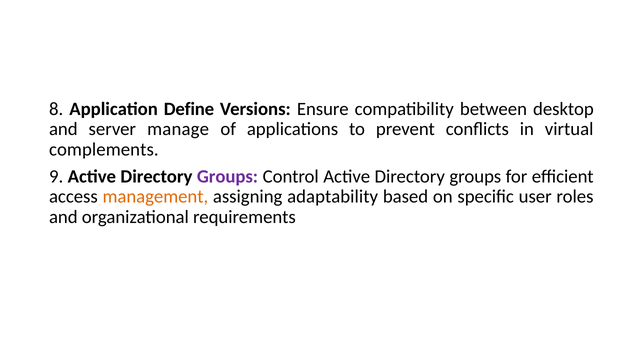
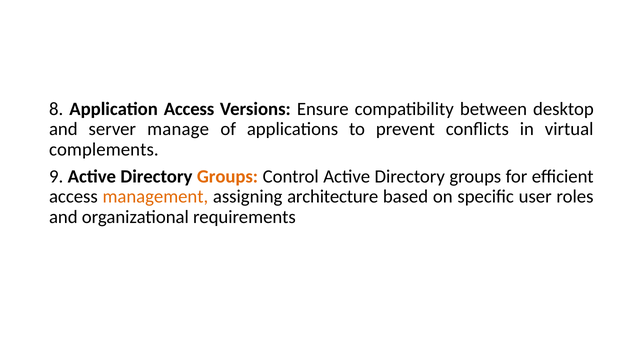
Application Define: Define -> Access
Groups at (227, 176) colour: purple -> orange
adaptability: adaptability -> architecture
